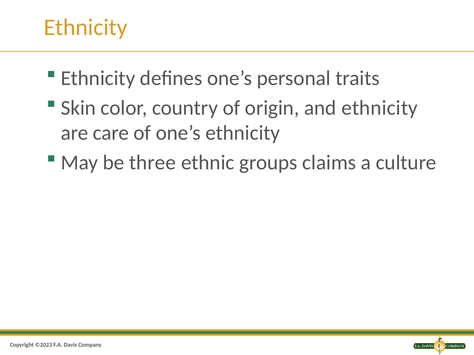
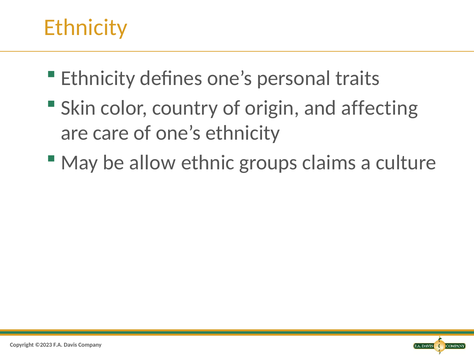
and ethnicity: ethnicity -> affecting
three: three -> allow
